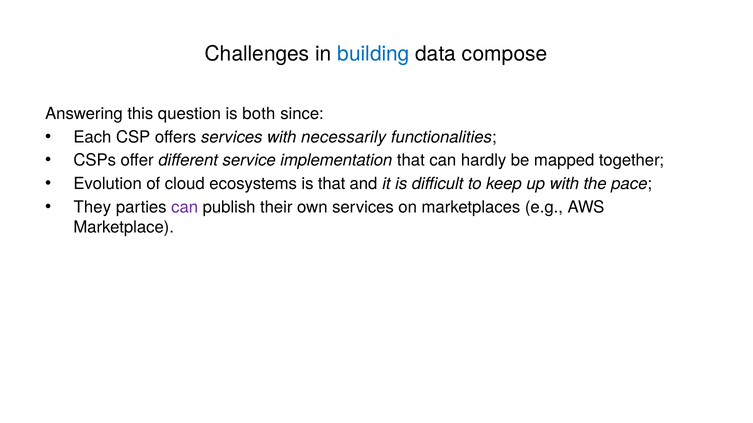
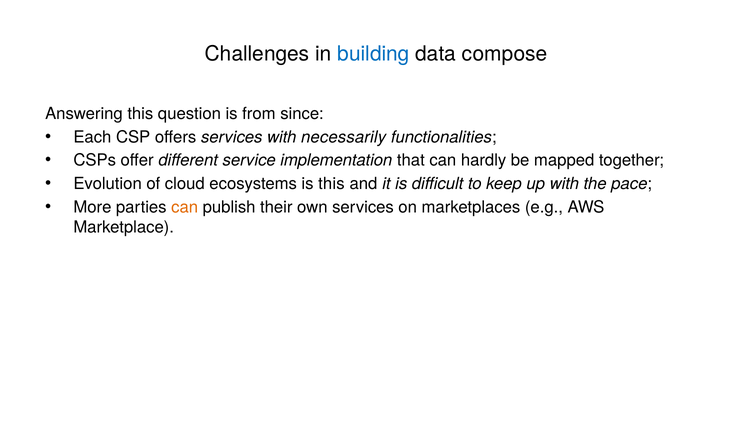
both: both -> from
is that: that -> this
They: They -> More
can at (185, 207) colour: purple -> orange
